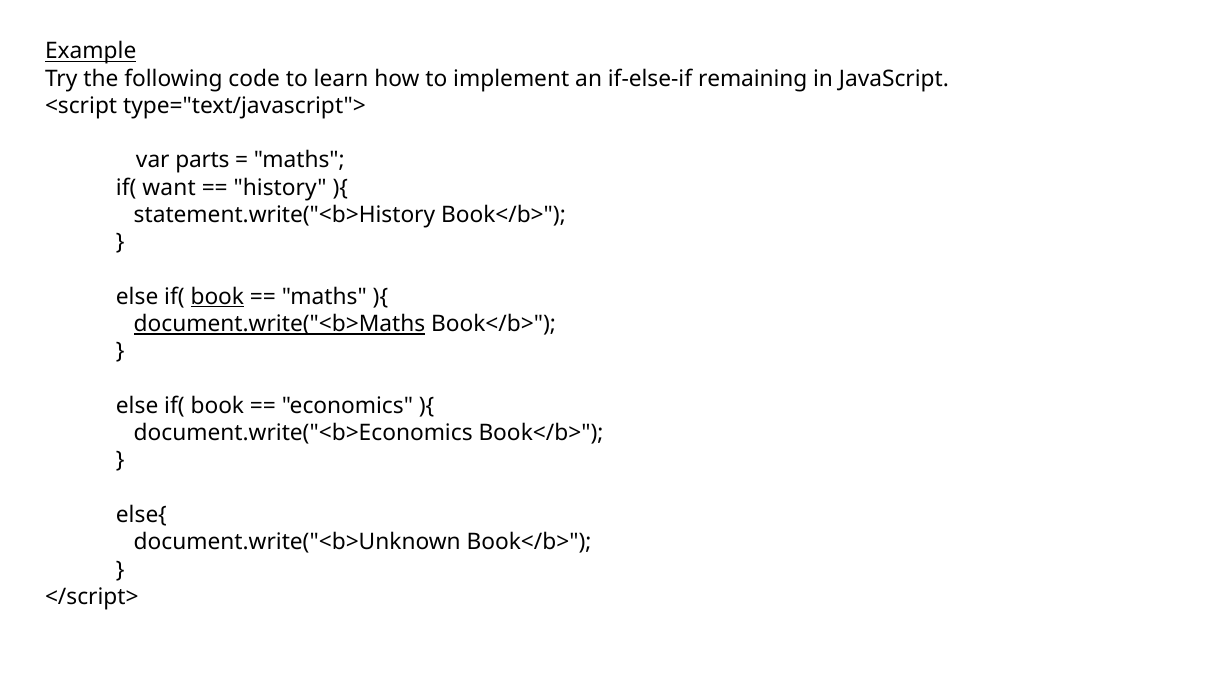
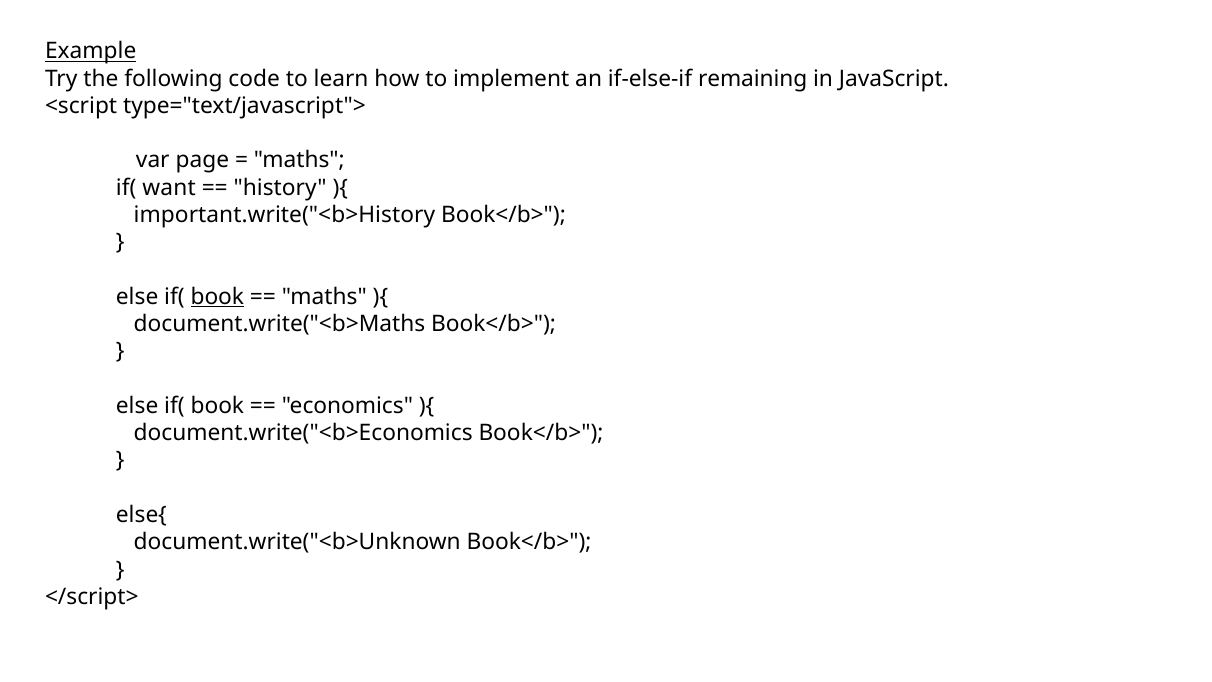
parts: parts -> page
statement.write("<b>History: statement.write("<b>History -> important.write("<b>History
document.write("<b>Maths underline: present -> none
